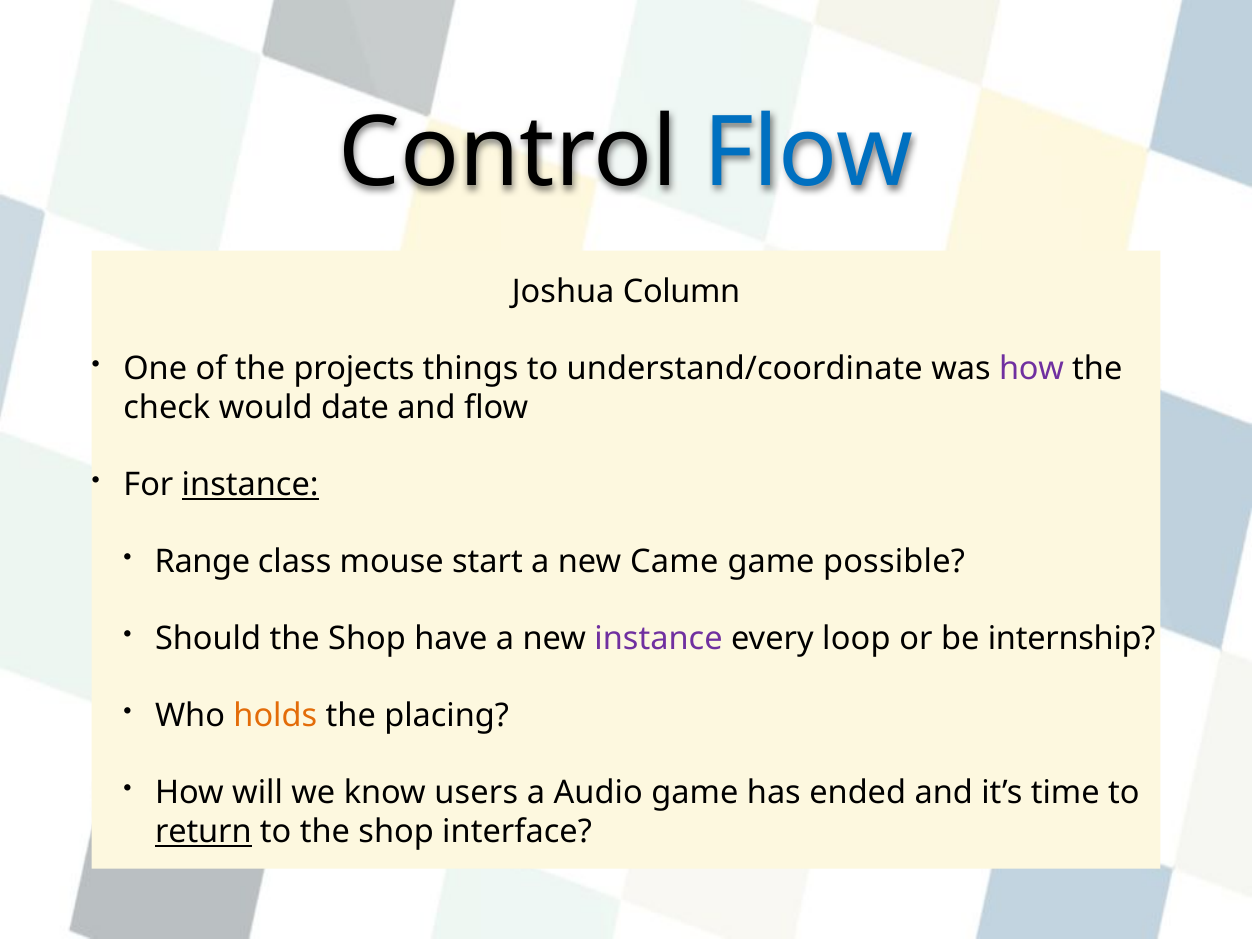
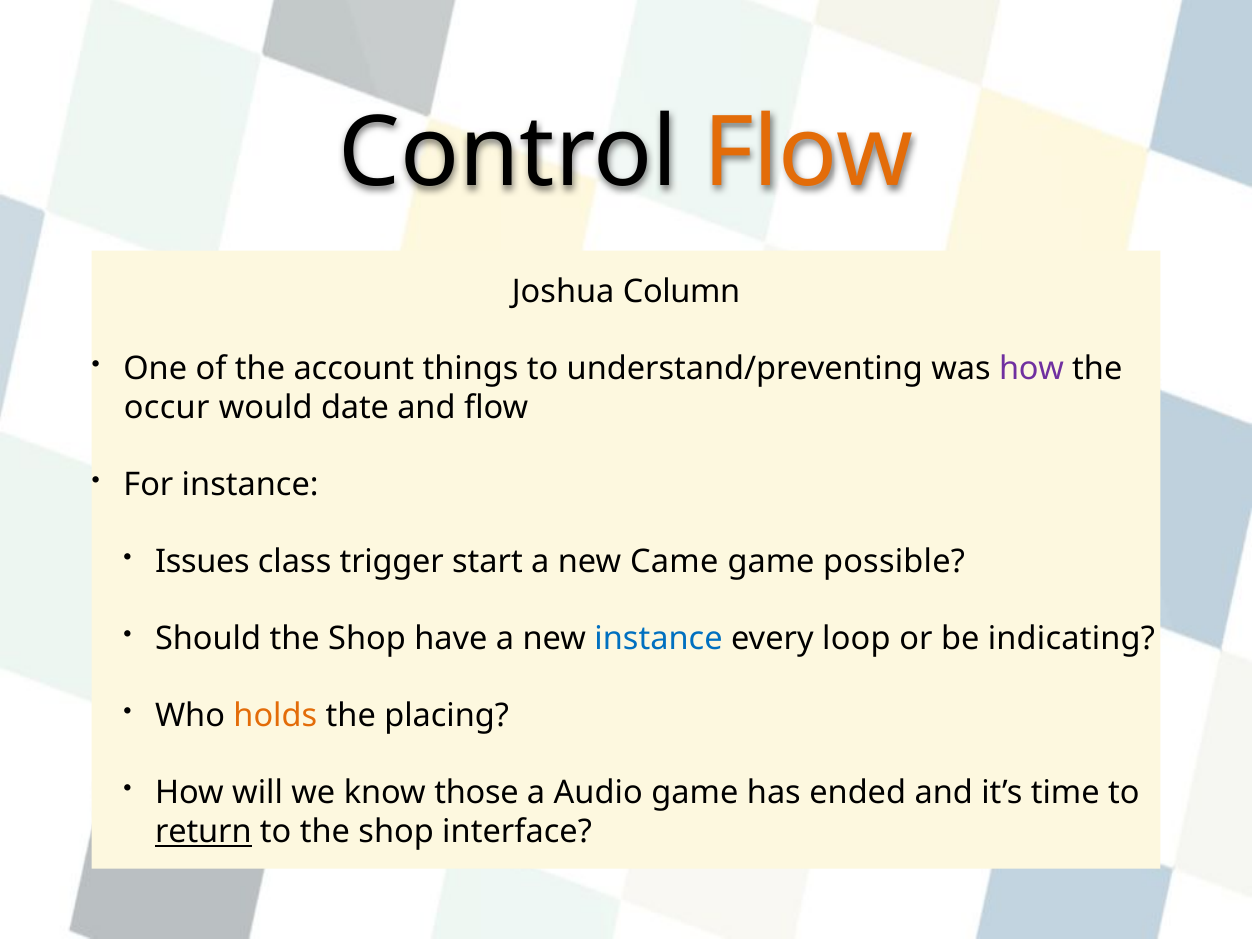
Flow at (808, 154) colour: blue -> orange
projects: projects -> account
understand/coordinate: understand/coordinate -> understand/preventing
check: check -> occur
instance at (250, 485) underline: present -> none
Range: Range -> Issues
mouse: mouse -> trigger
instance at (659, 639) colour: purple -> blue
internship: internship -> indicating
users: users -> those
